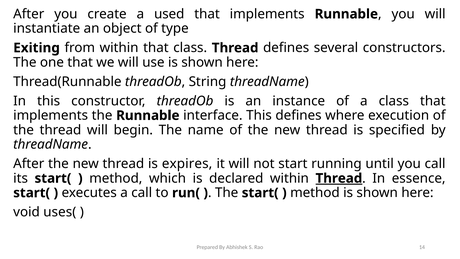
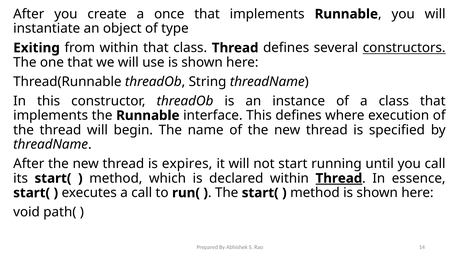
used: used -> once
constructors underline: none -> present
uses(: uses( -> path(
